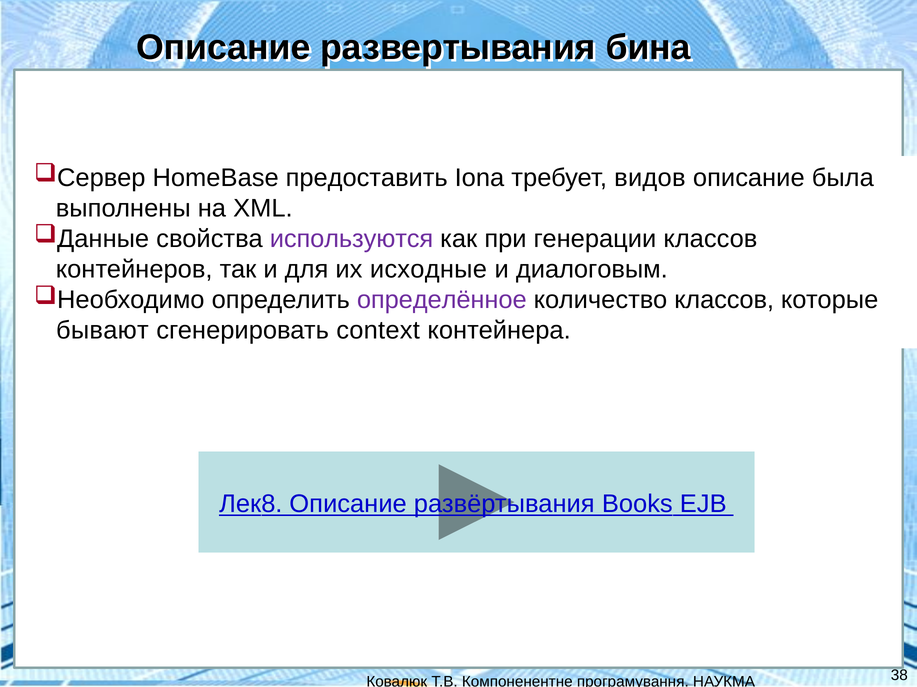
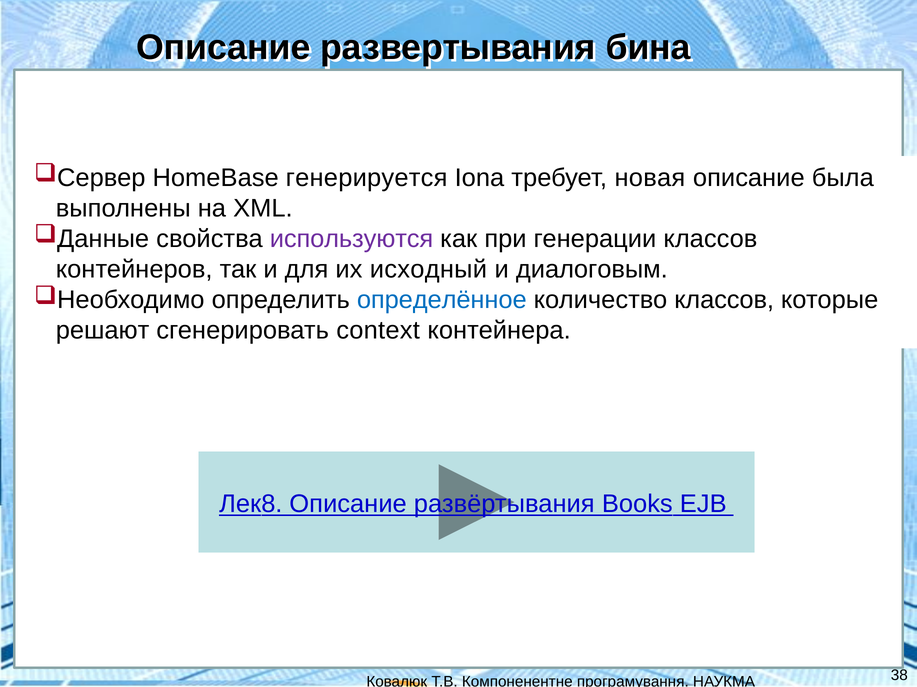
предоставить: предоставить -> генерируется
видов: видов -> новая
исходные: исходные -> исходный
определённое colour: purple -> blue
бывают: бывают -> решают
